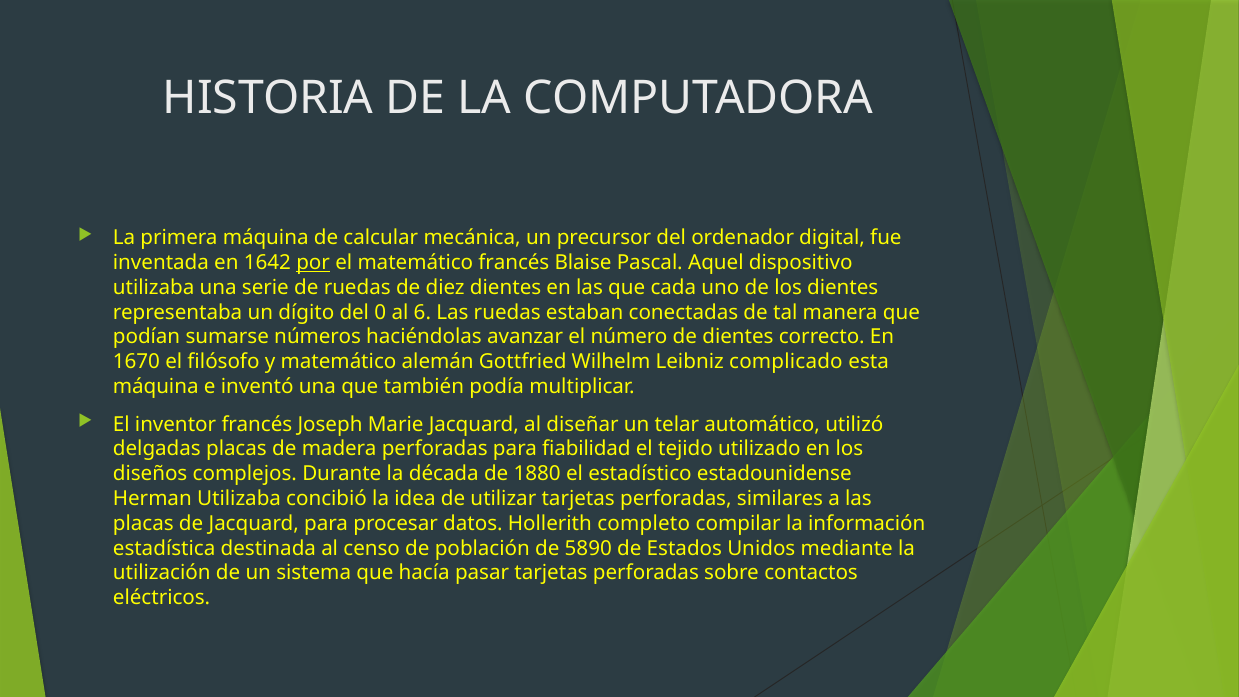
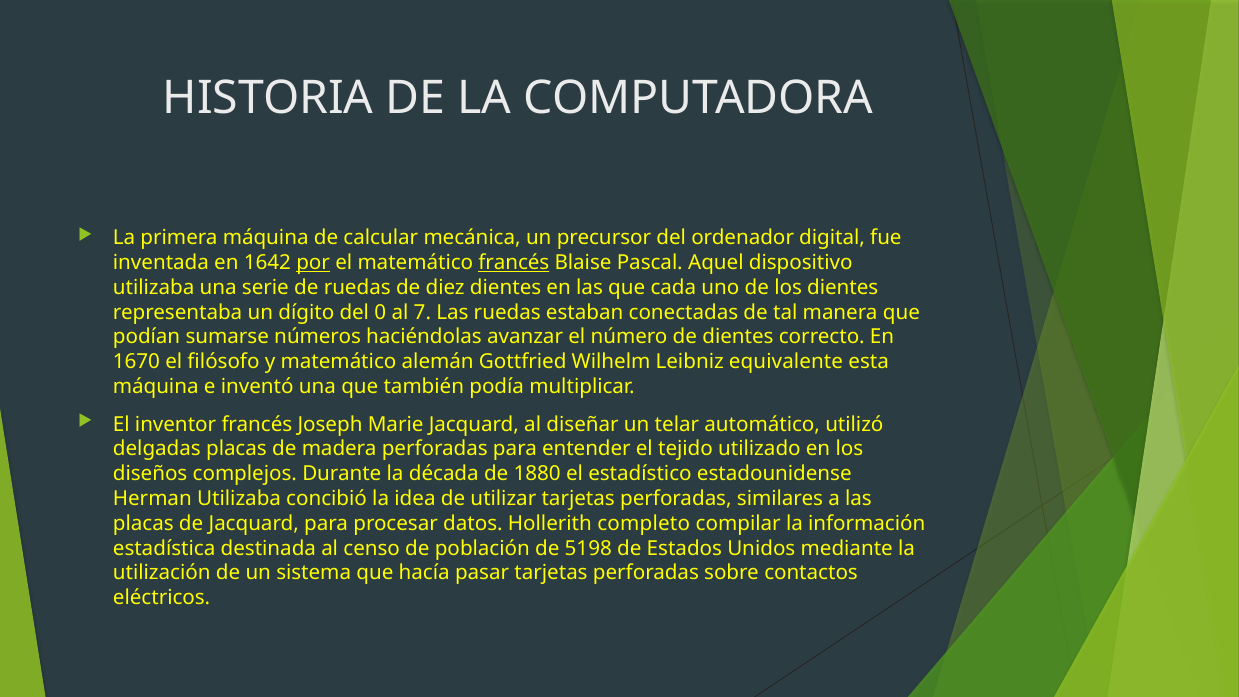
francés at (514, 263) underline: none -> present
6: 6 -> 7
complicado: complicado -> equivalente
fiabilidad: fiabilidad -> entender
5890: 5890 -> 5198
